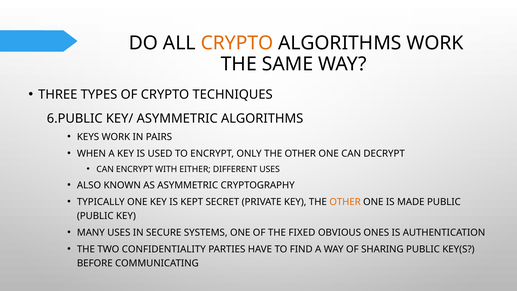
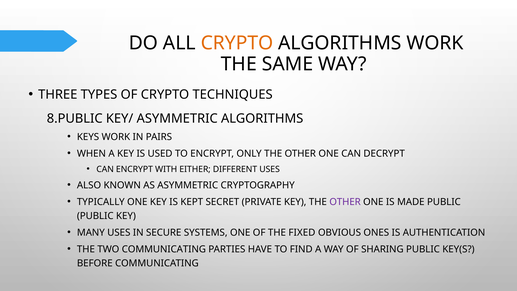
6.PUBLIC: 6.PUBLIC -> 8.PUBLIC
OTHER at (345, 202) colour: orange -> purple
TWO CONFIDENTIALITY: CONFIDENTIALITY -> COMMUNICATING
